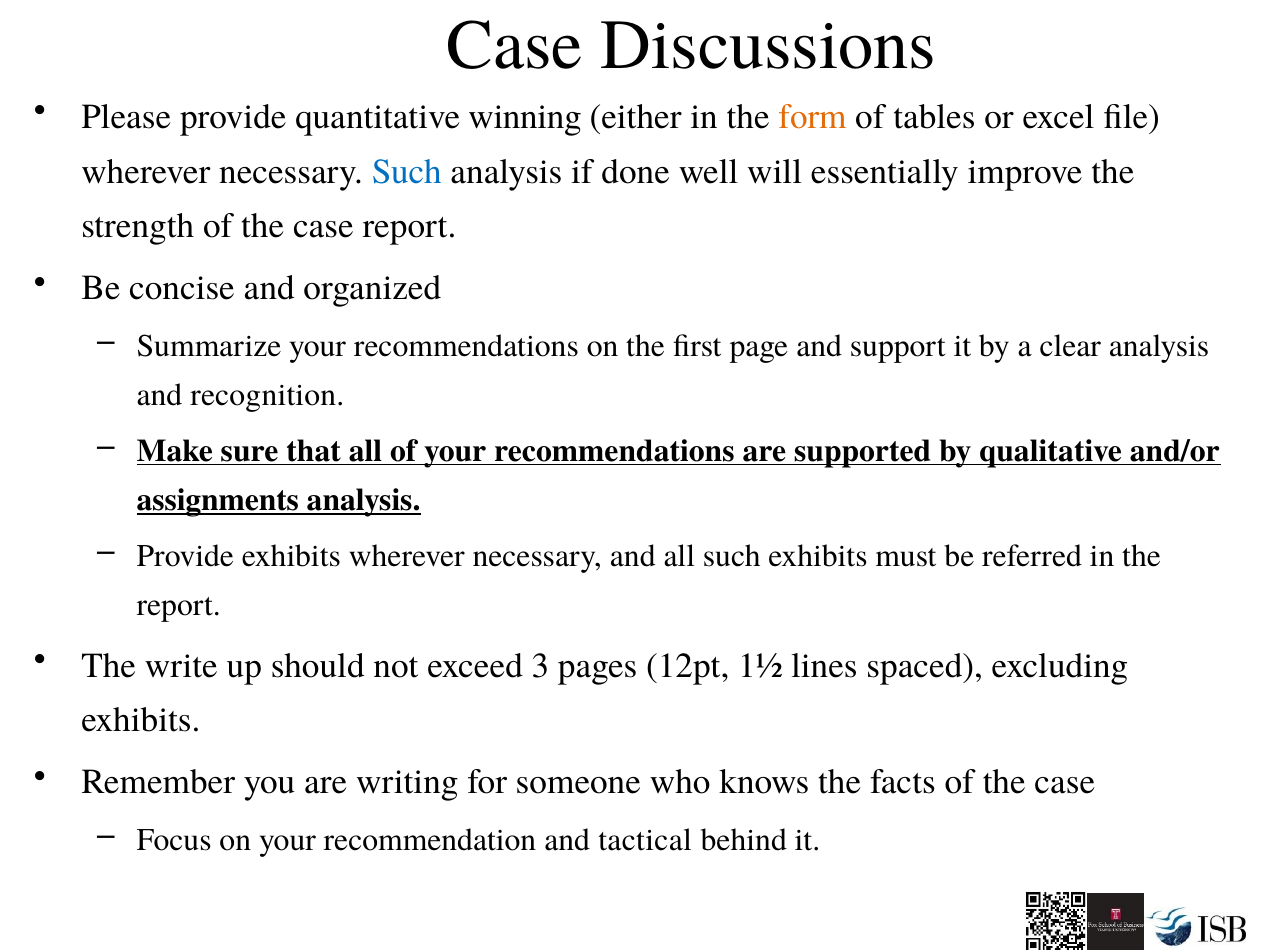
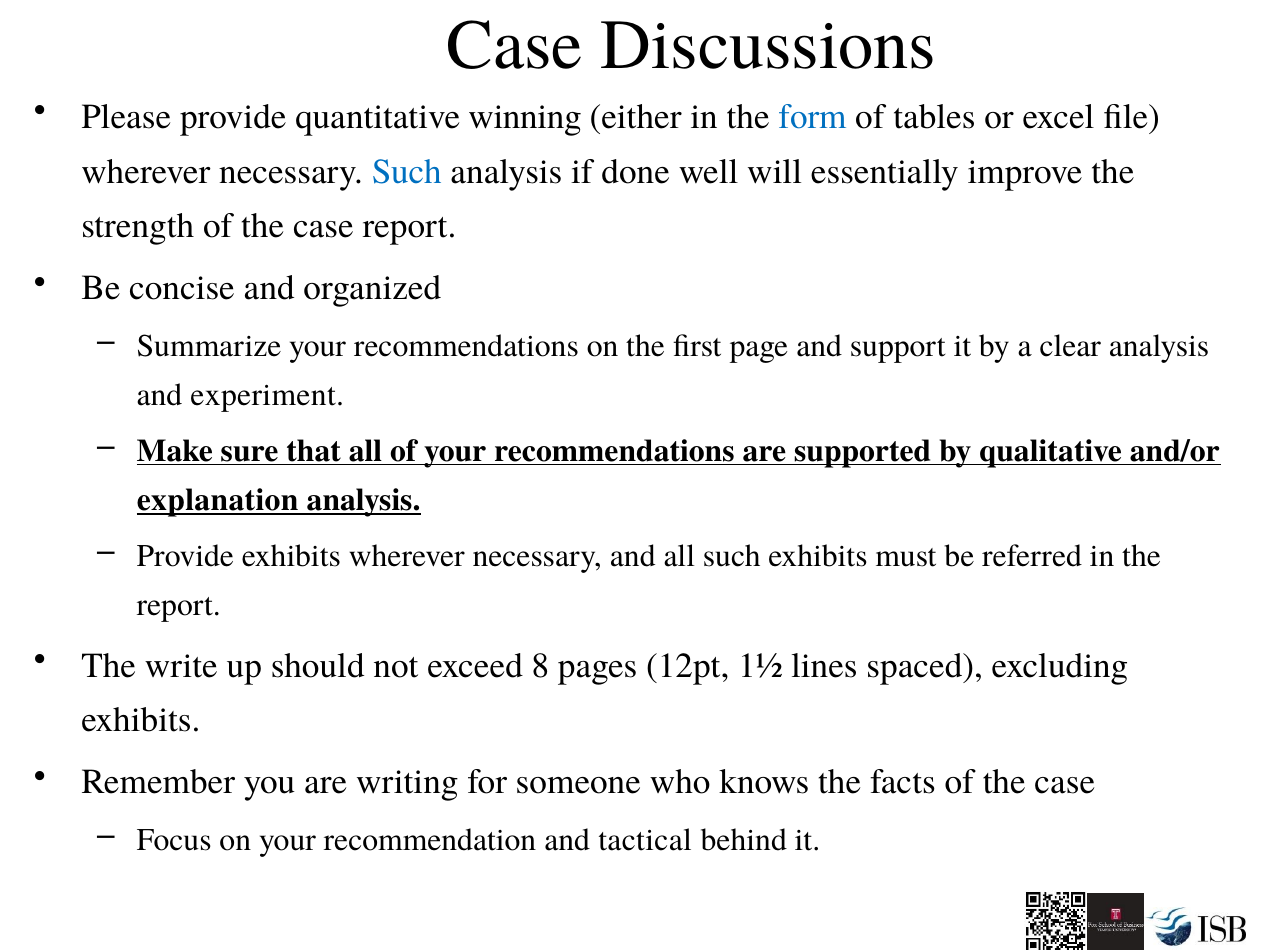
form colour: orange -> blue
recognition: recognition -> experiment
assignments: assignments -> explanation
3: 3 -> 8
